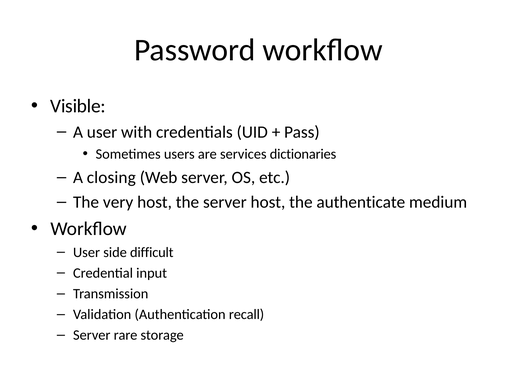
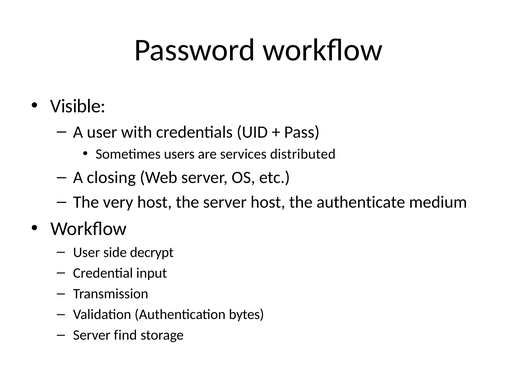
dictionaries: dictionaries -> distributed
difficult: difficult -> decrypt
recall: recall -> bytes
rare: rare -> find
